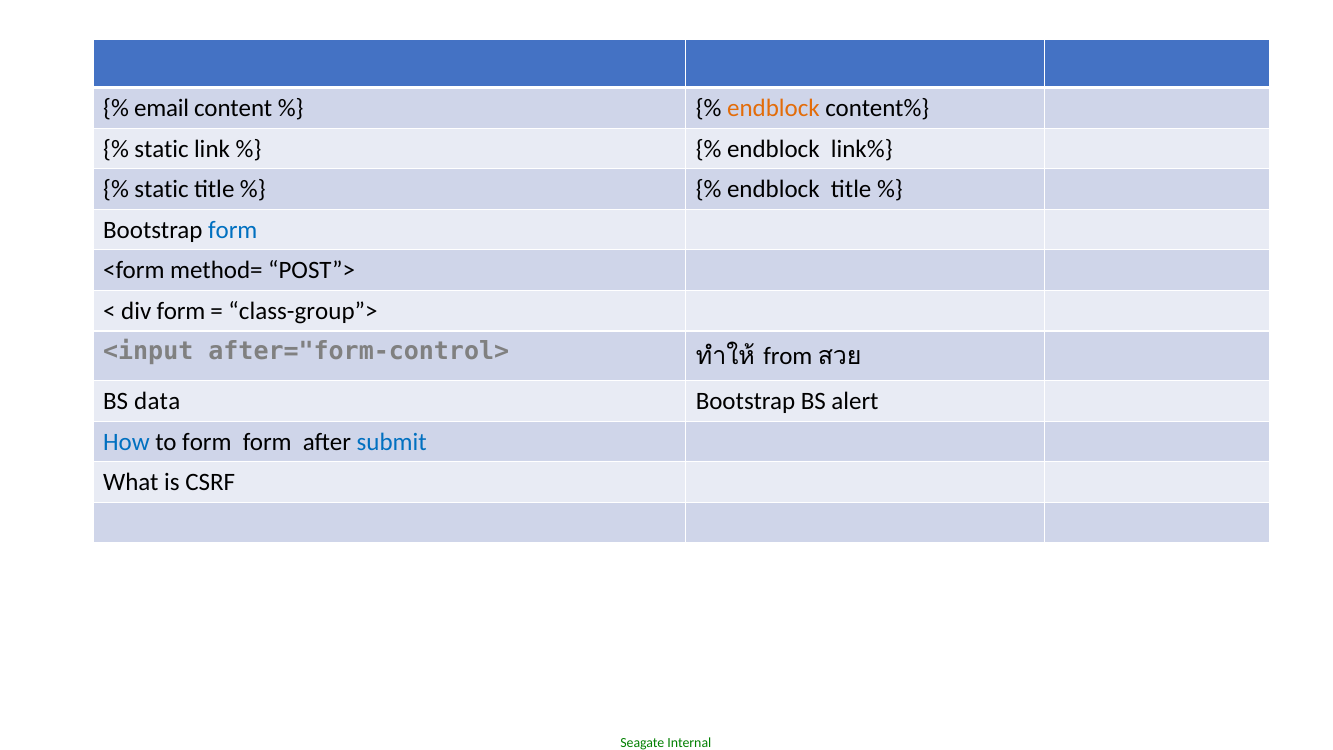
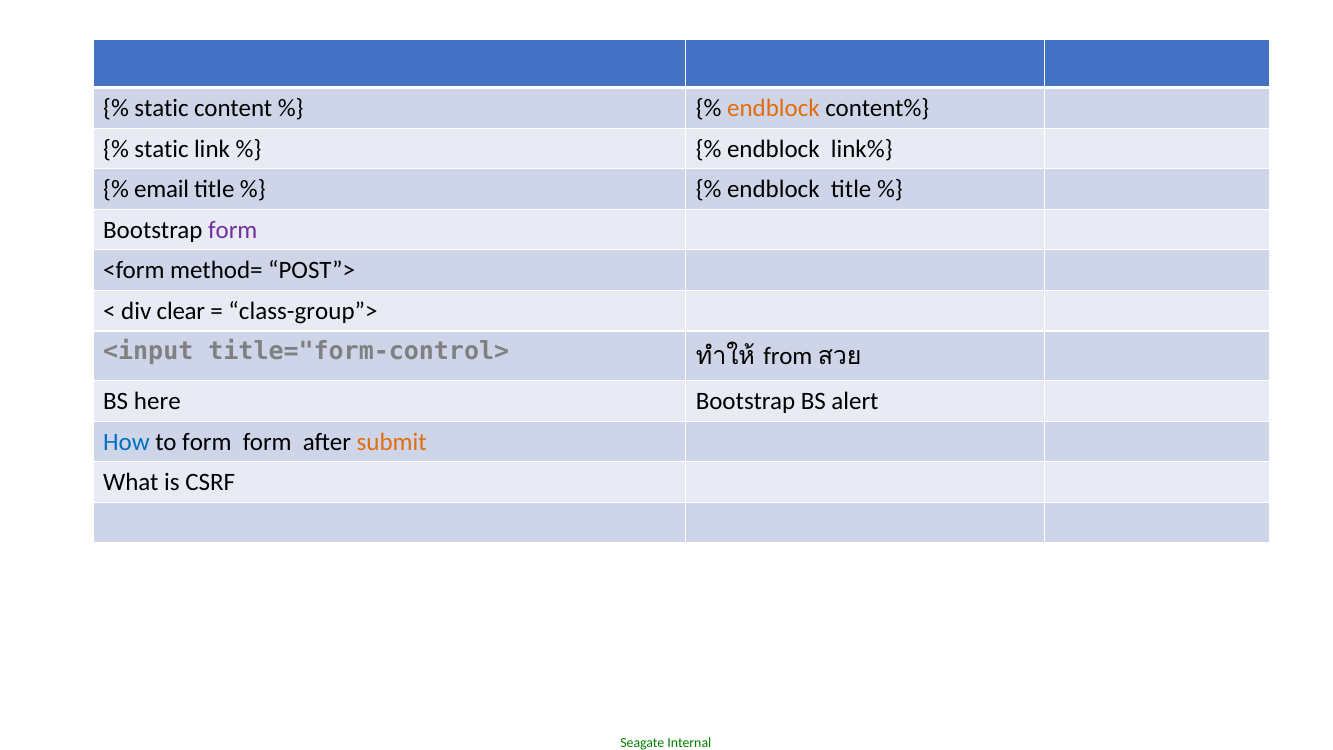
email at (162, 108): email -> static
static at (162, 189): static -> email
form at (233, 230) colour: blue -> purple
div form: form -> clear
after="form-control>: after="form-control> -> title="form-control>
data: data -> here
submit colour: blue -> orange
